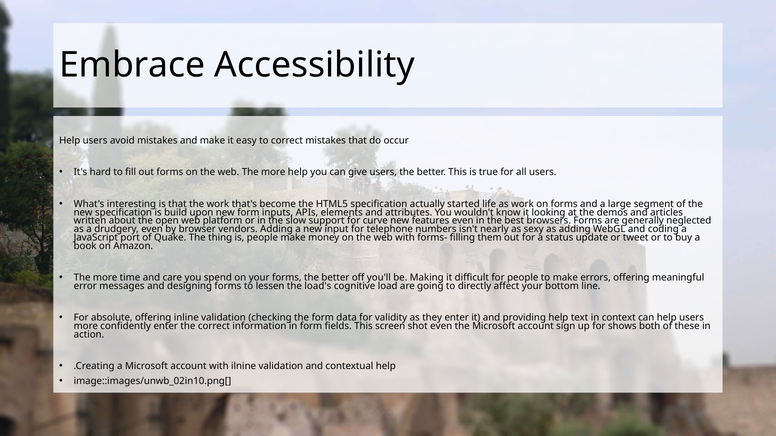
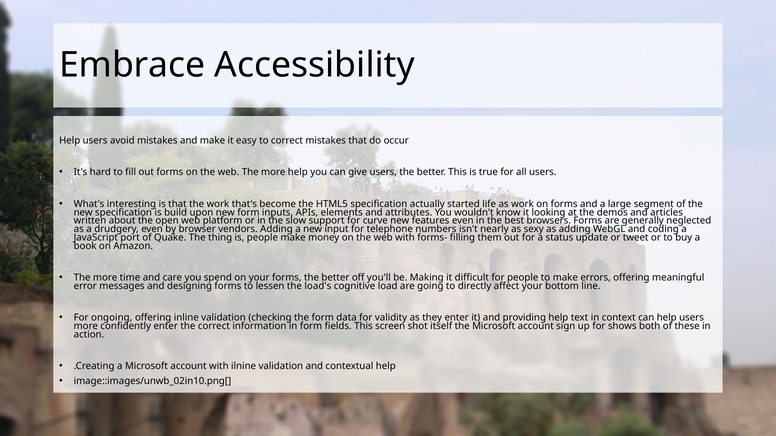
absolute: absolute -> ongoing
shot even: even -> itself
